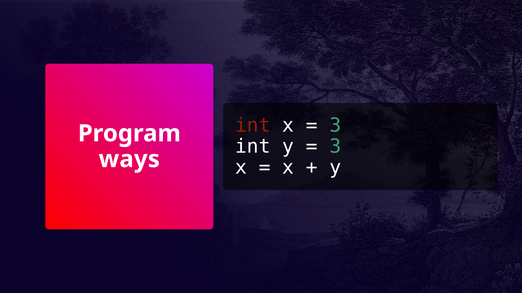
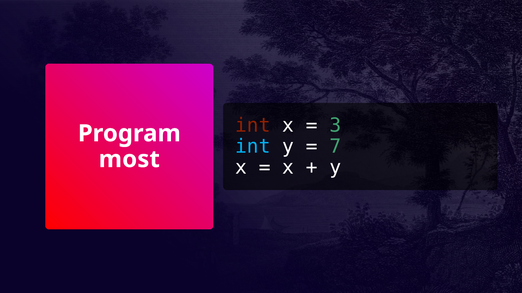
int at (253, 147) colour: white -> light blue
3 at (335, 147): 3 -> 7
ways: ways -> most
